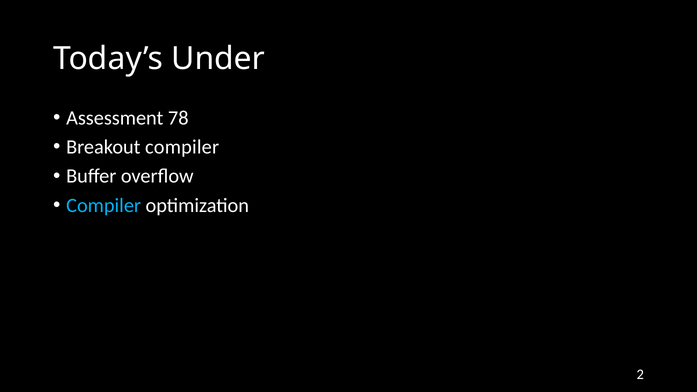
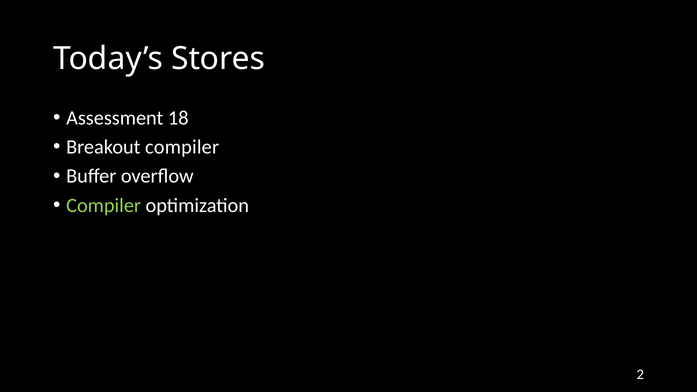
Under: Under -> Stores
78: 78 -> 18
Compiler at (104, 206) colour: light blue -> light green
